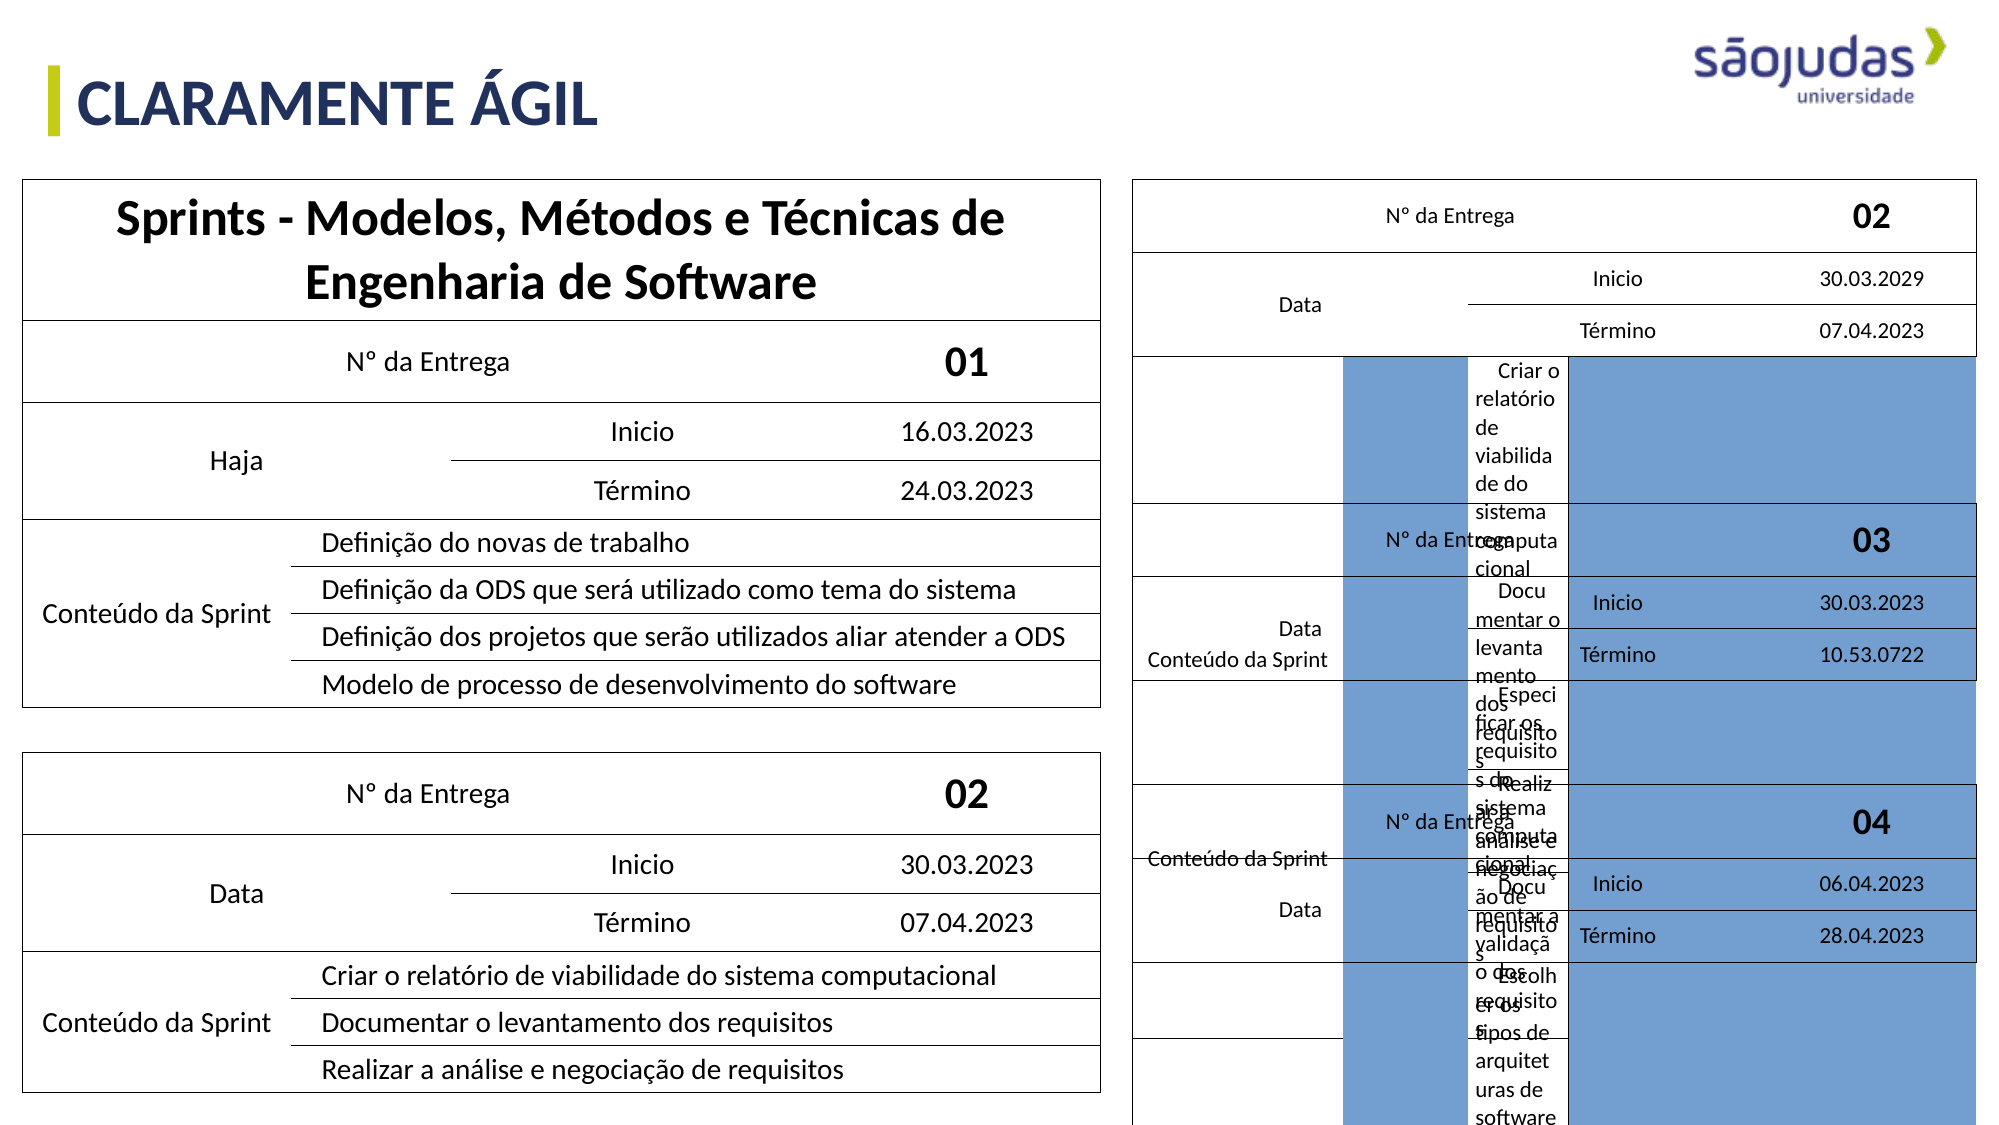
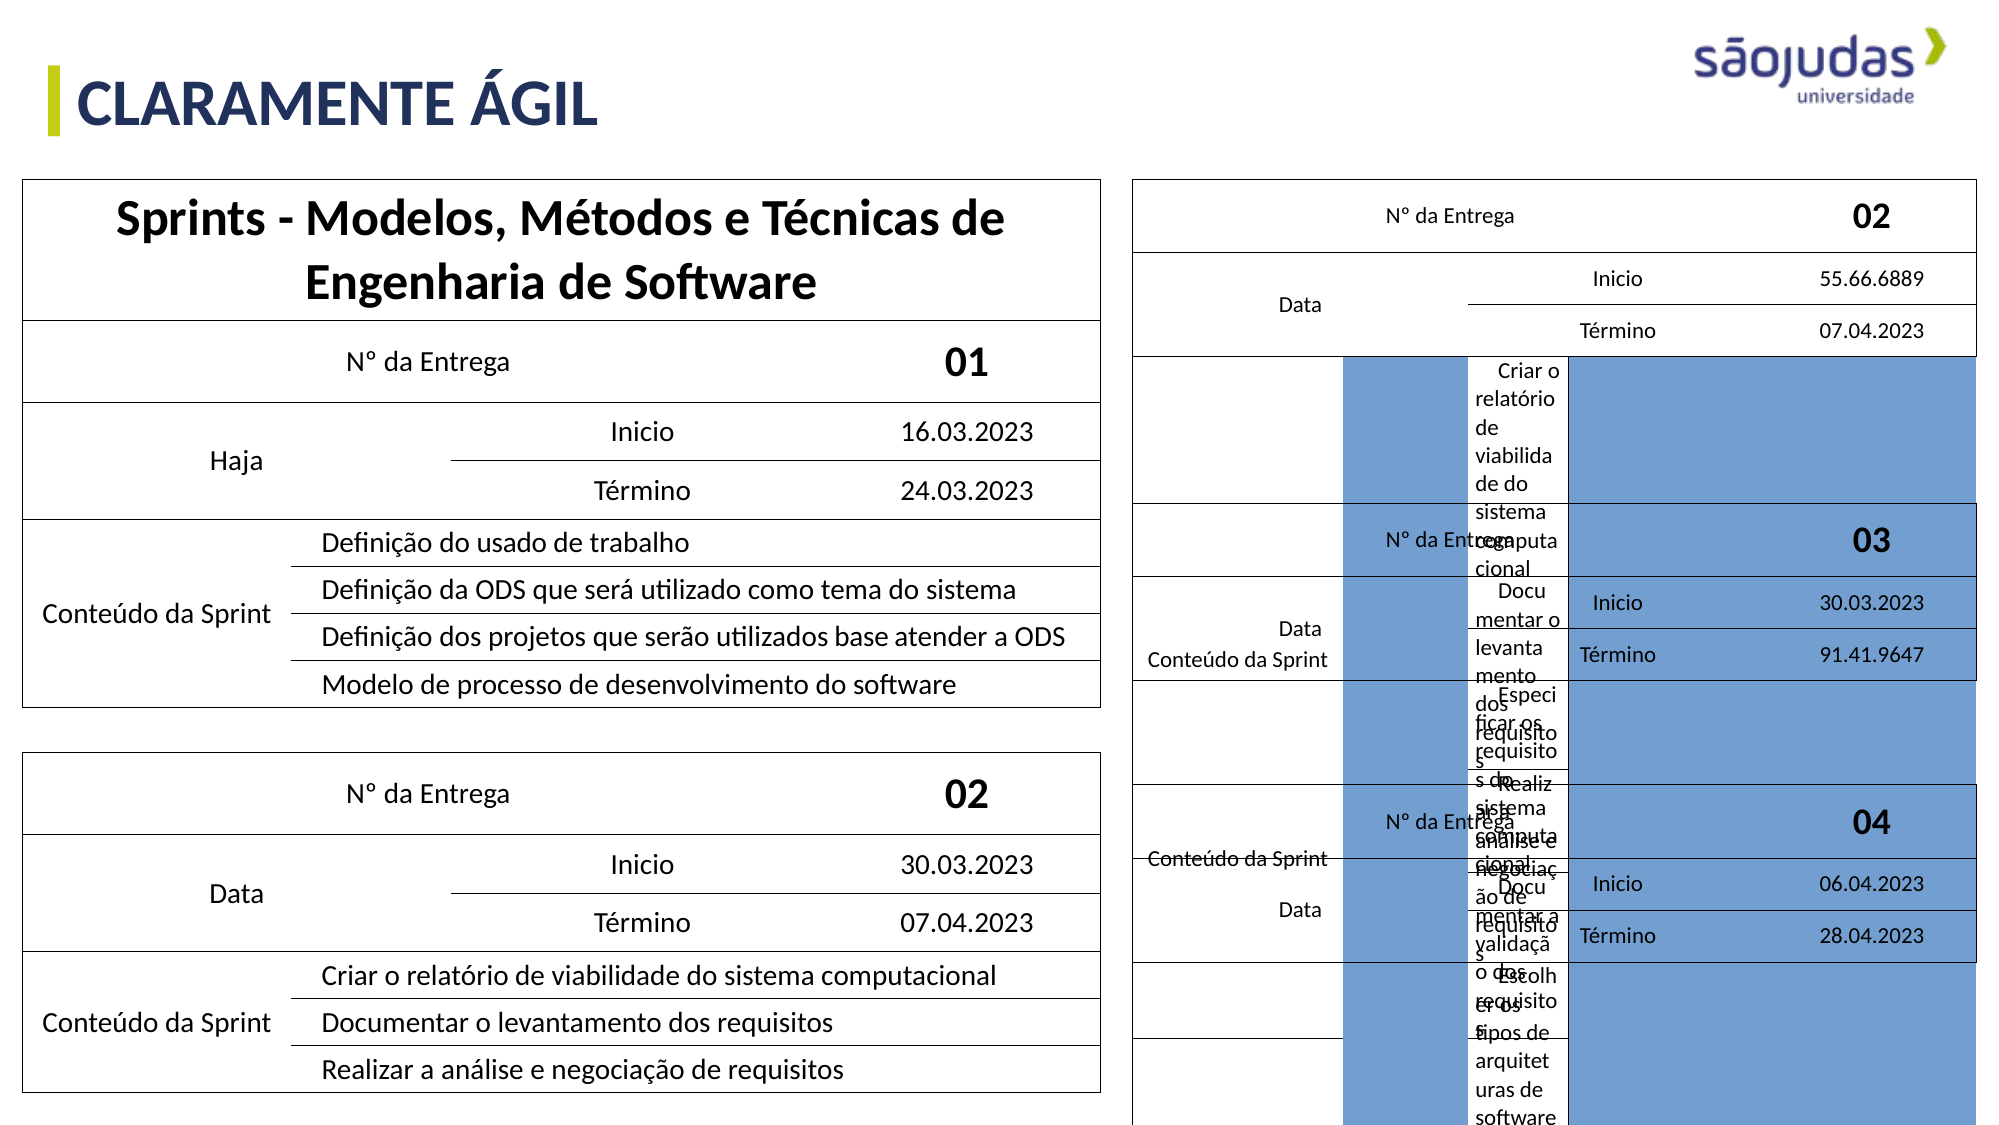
30.03.2029: 30.03.2029 -> 55.66.6889
novas: novas -> usado
aliar: aliar -> base
10.53.0722: 10.53.0722 -> 91.41.9647
